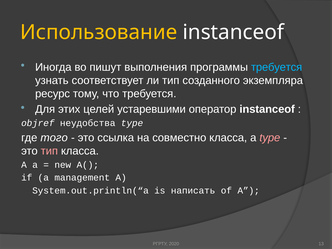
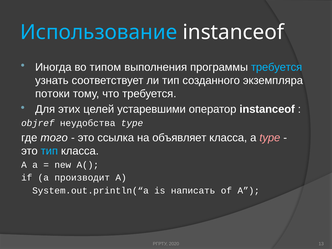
Использование colour: yellow -> light blue
пишут: пишут -> типом
ресурс: ресурс -> потоки
совместно: совместно -> объявляет
тип at (49, 151) colour: pink -> light blue
management: management -> производит
